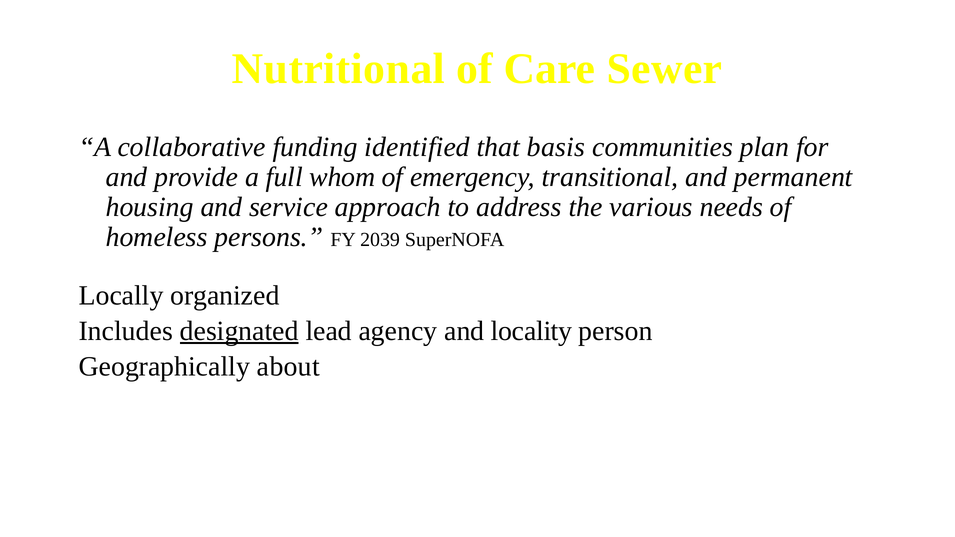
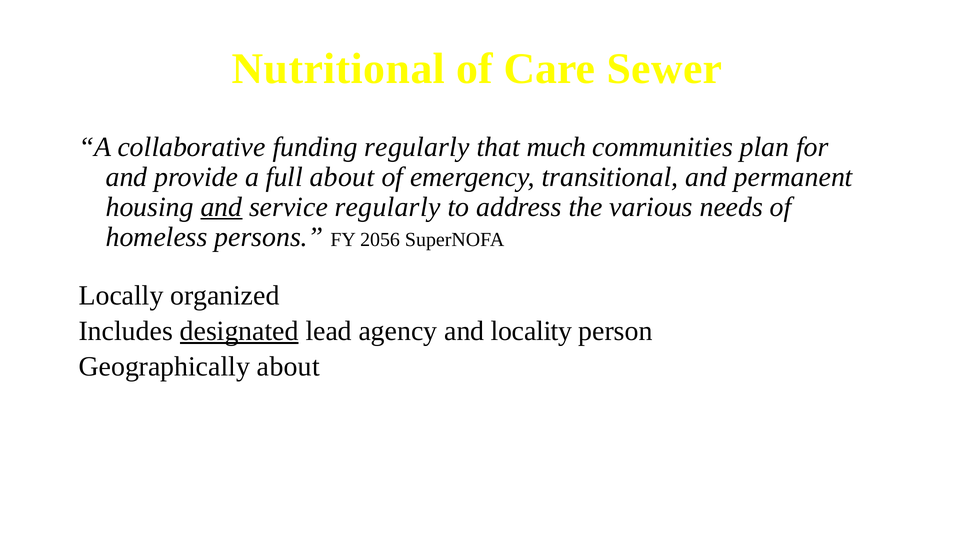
funding identified: identified -> regularly
basis: basis -> much
full whom: whom -> about
and at (221, 207) underline: none -> present
service approach: approach -> regularly
2039: 2039 -> 2056
